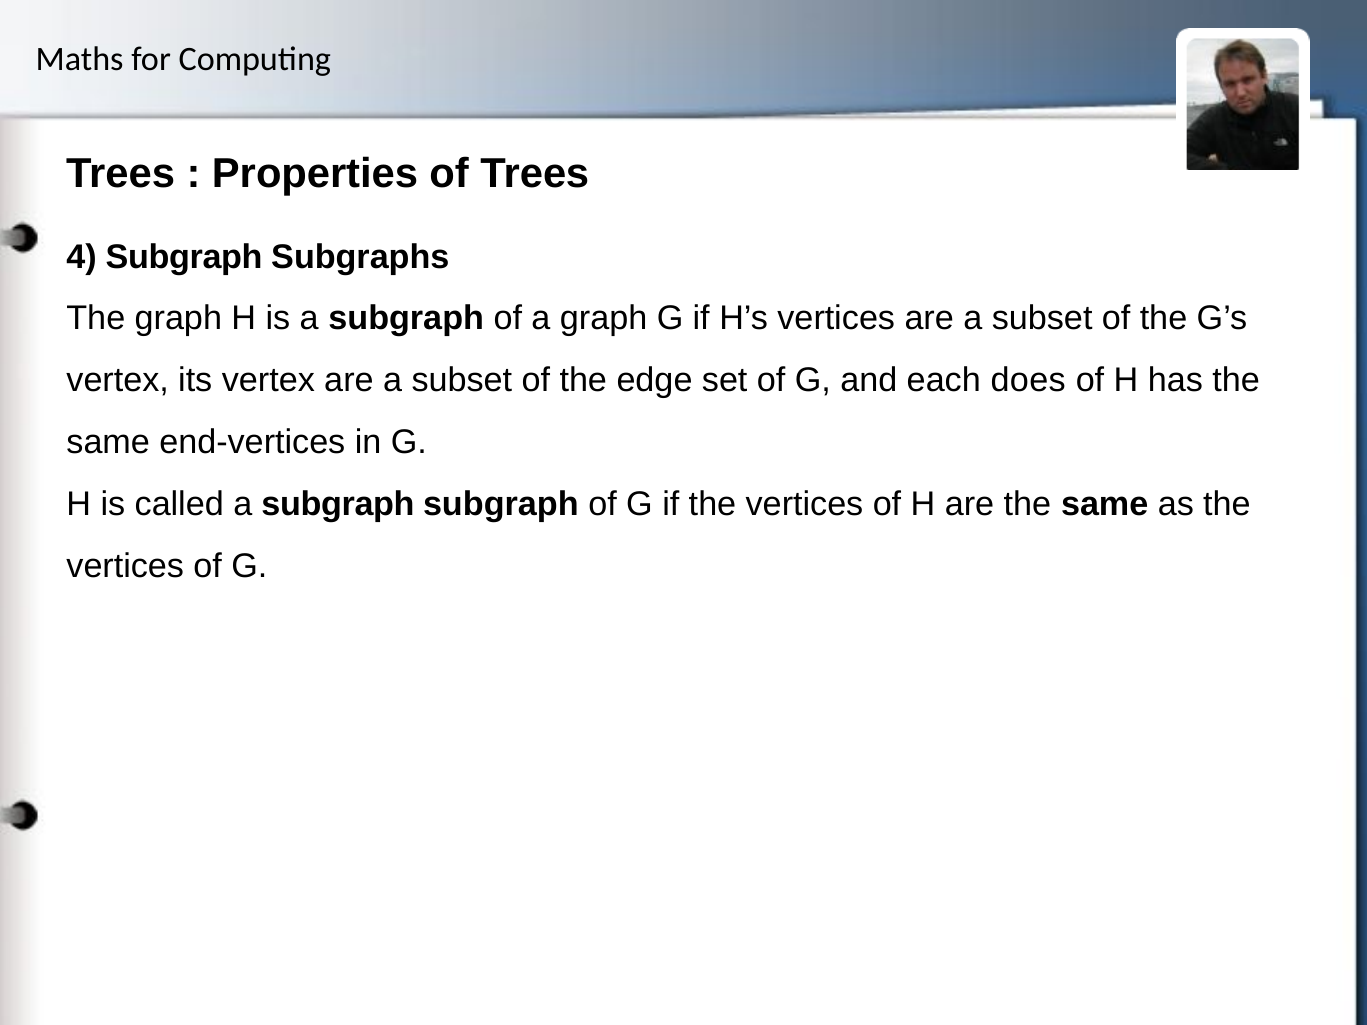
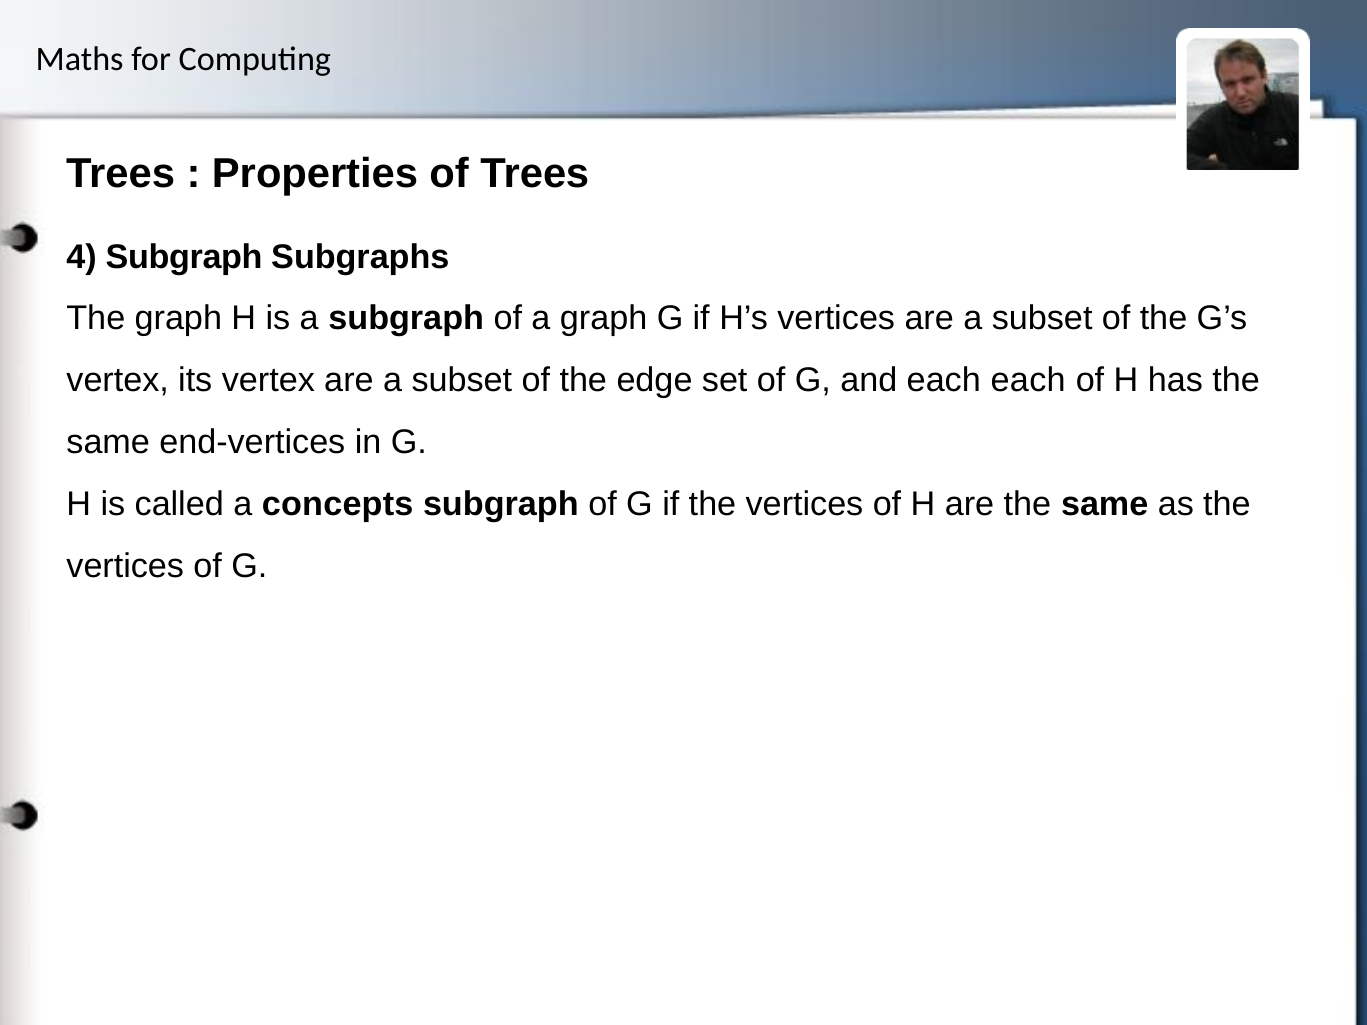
each does: does -> each
called a subgraph: subgraph -> concepts
